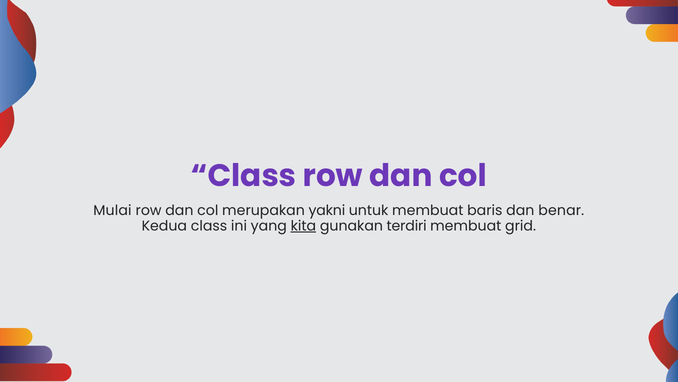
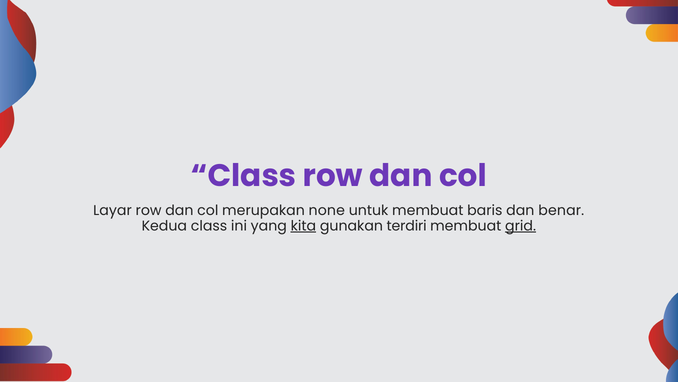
Mulai: Mulai -> Layar
yakni: yakni -> none
grid underline: none -> present
